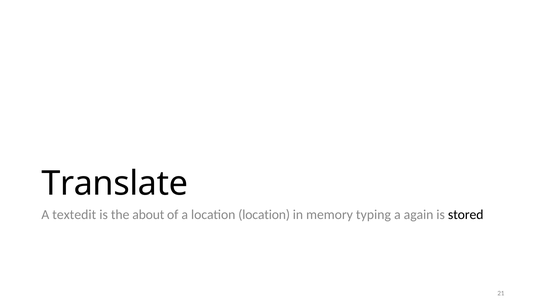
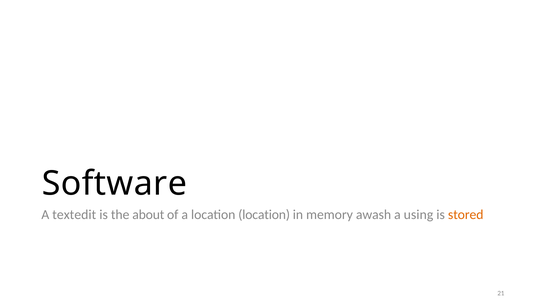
Translate: Translate -> Software
typing: typing -> awash
again: again -> using
stored colour: black -> orange
